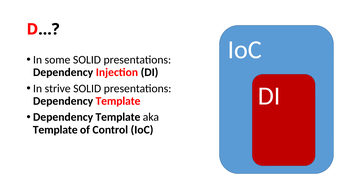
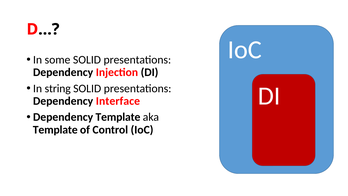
strive: strive -> string
Template at (118, 101): Template -> Interface
